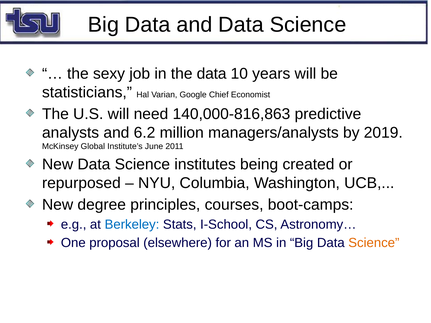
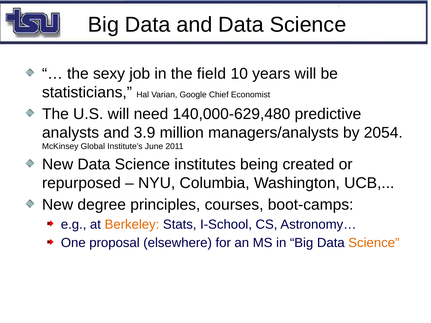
the data: data -> field
140,000-816,863: 140,000-816,863 -> 140,000-629,480
6.2: 6.2 -> 3.9
2019: 2019 -> 2054
Berkeley colour: blue -> orange
